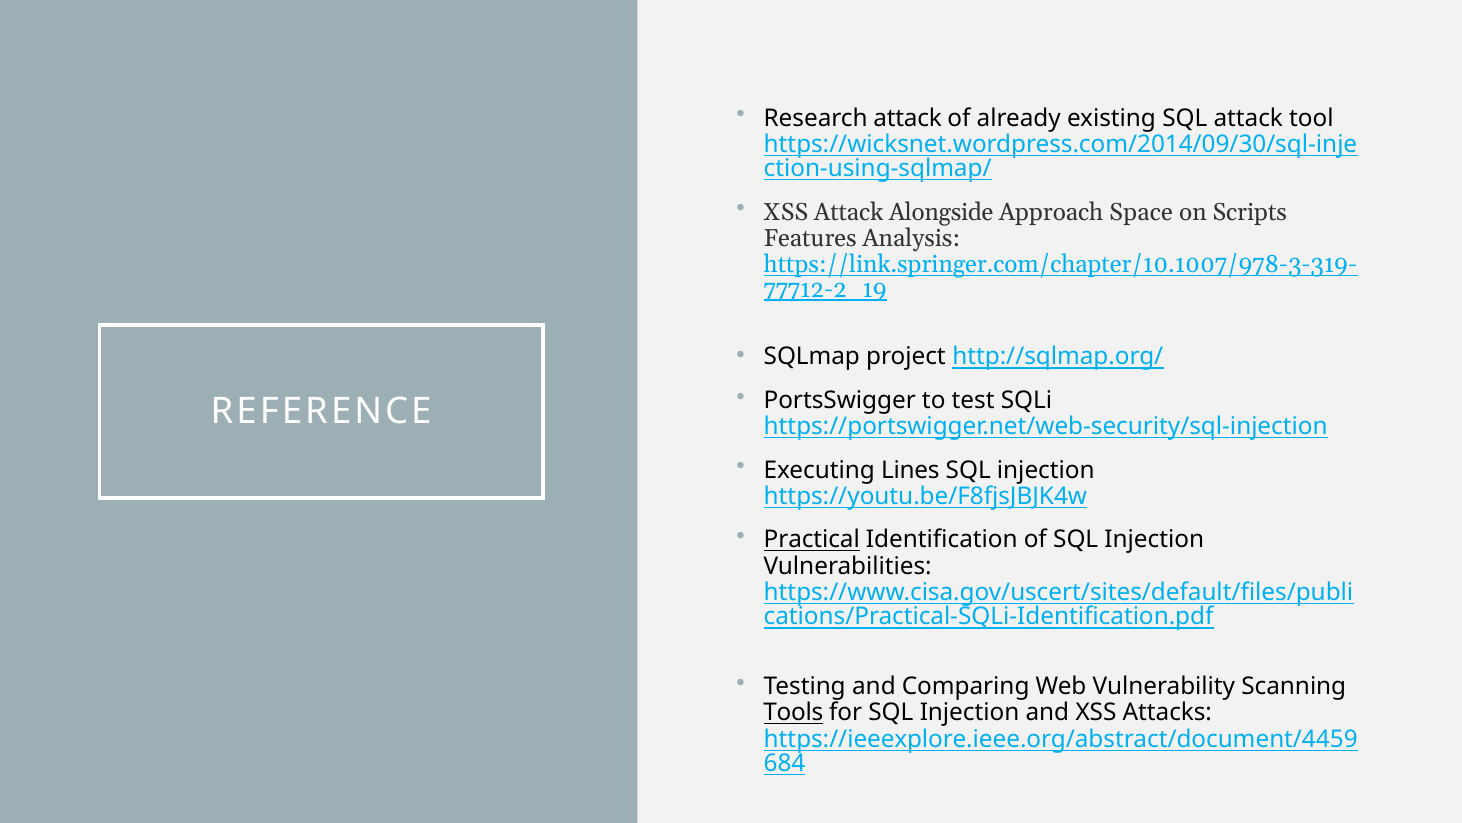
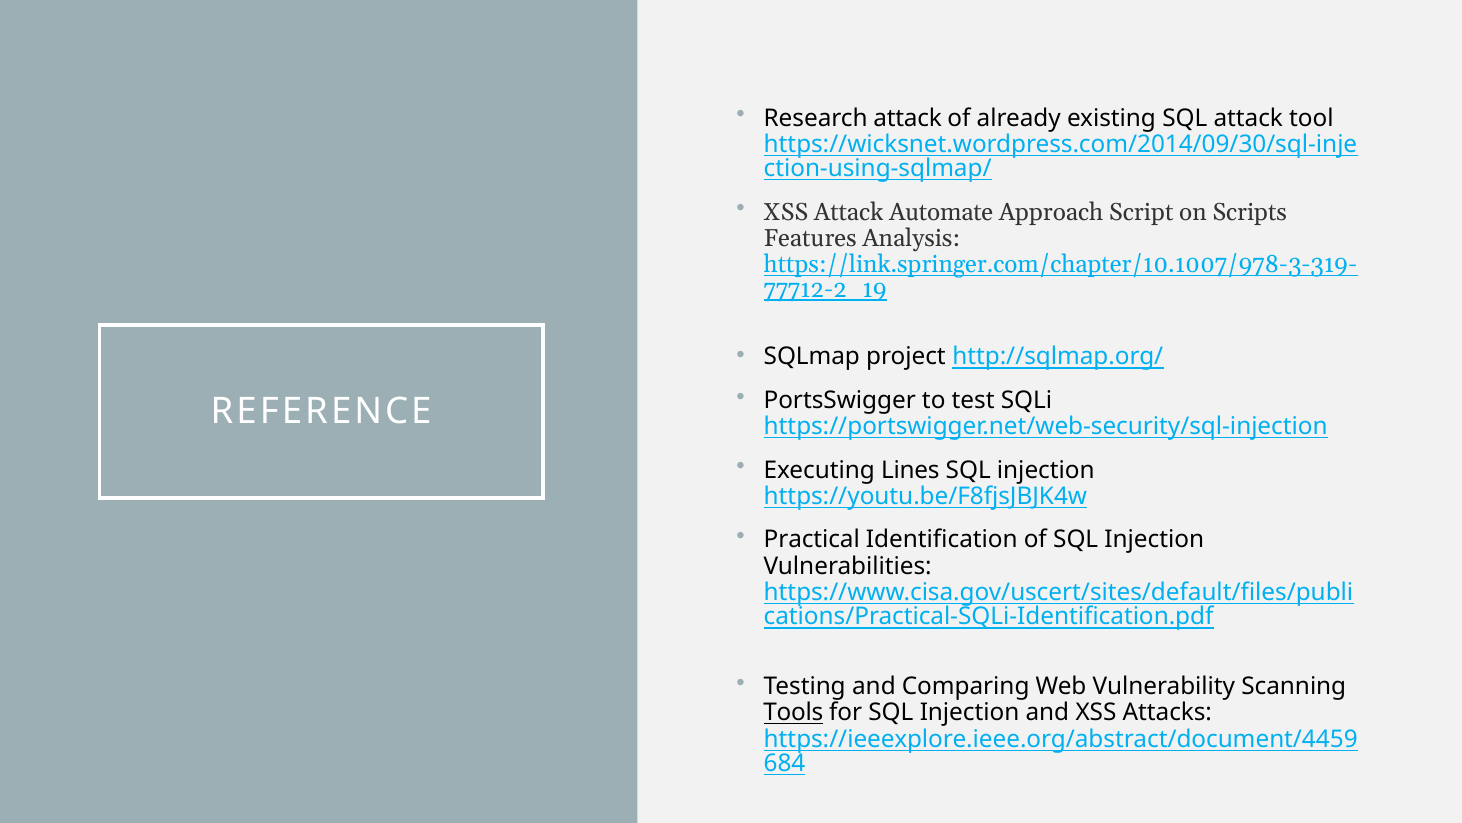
Alongside: Alongside -> Automate
Space: Space -> Script
Practical underline: present -> none
